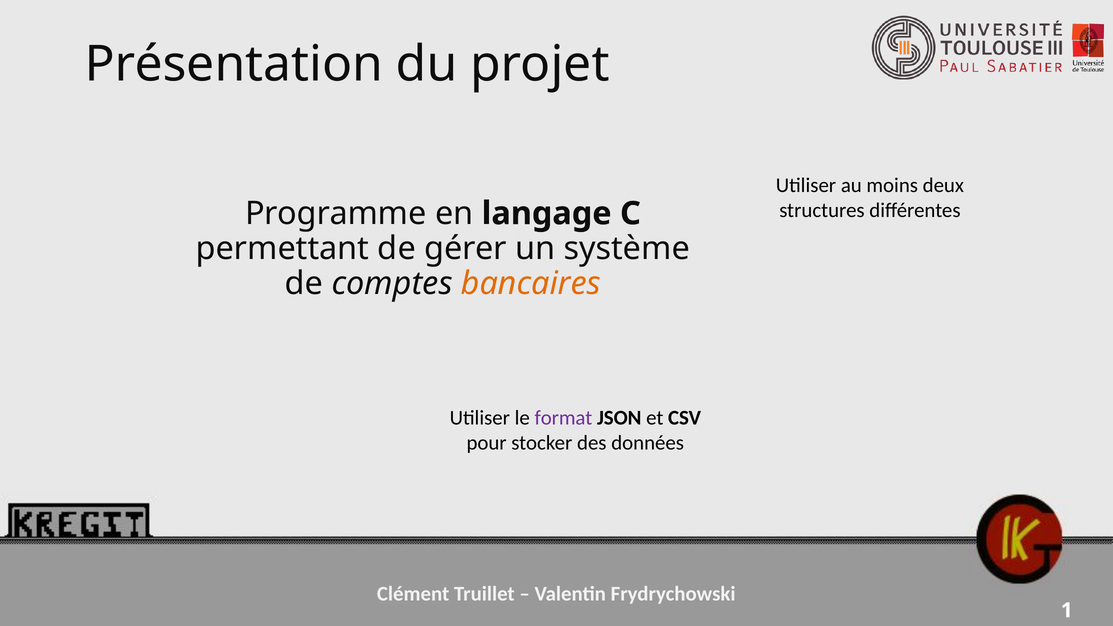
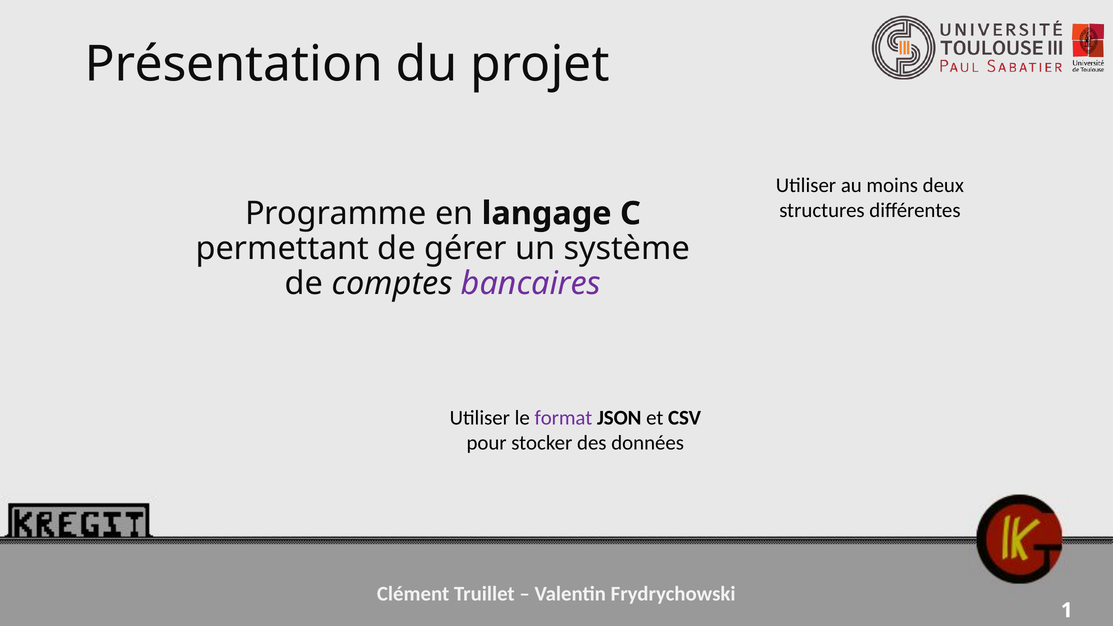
bancaires colour: orange -> purple
